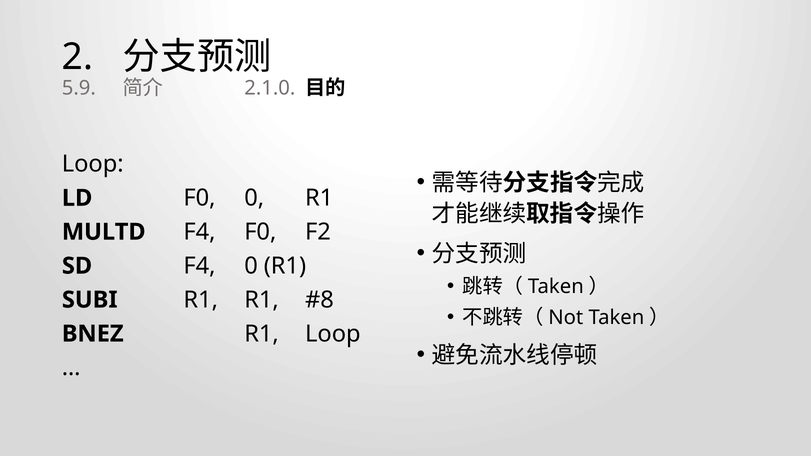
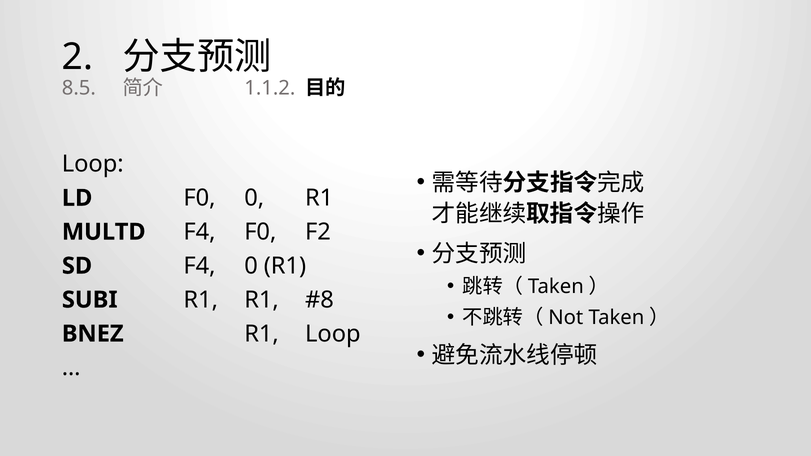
5.9: 5.9 -> 8.5
2.1.0: 2.1.0 -> 1.1.2
